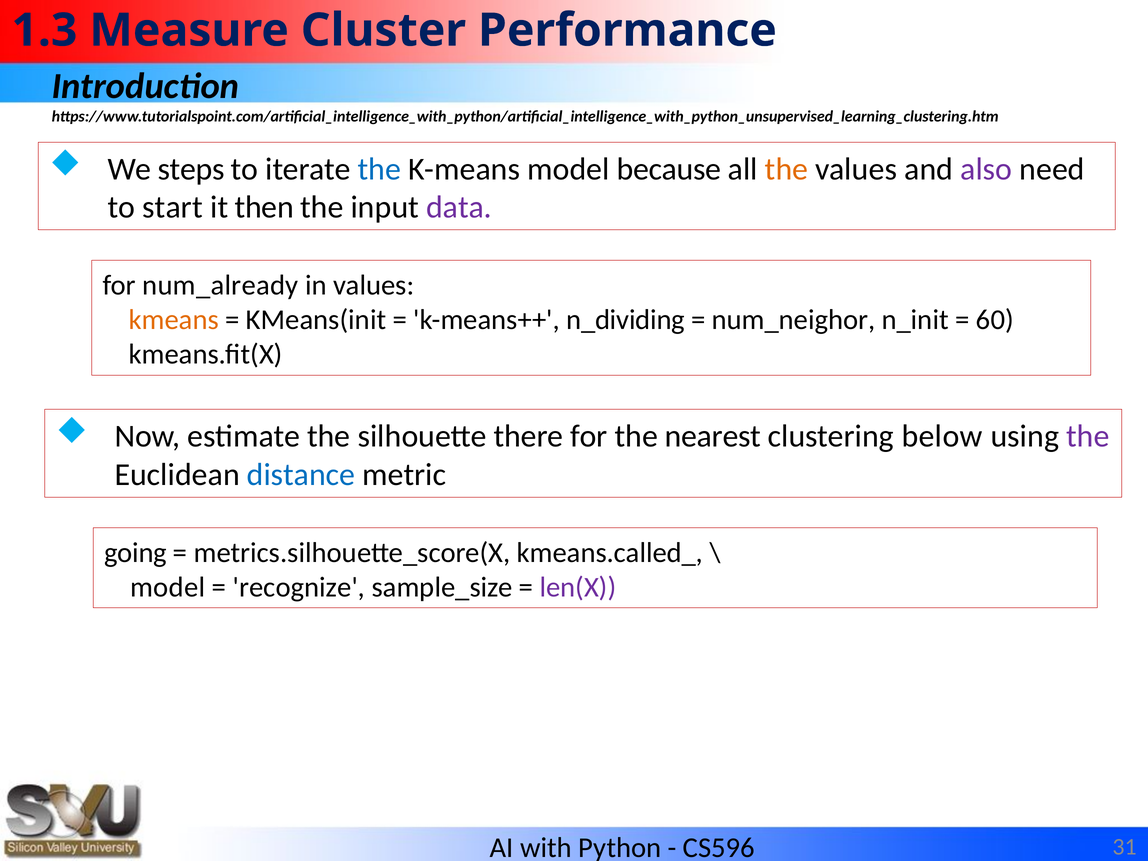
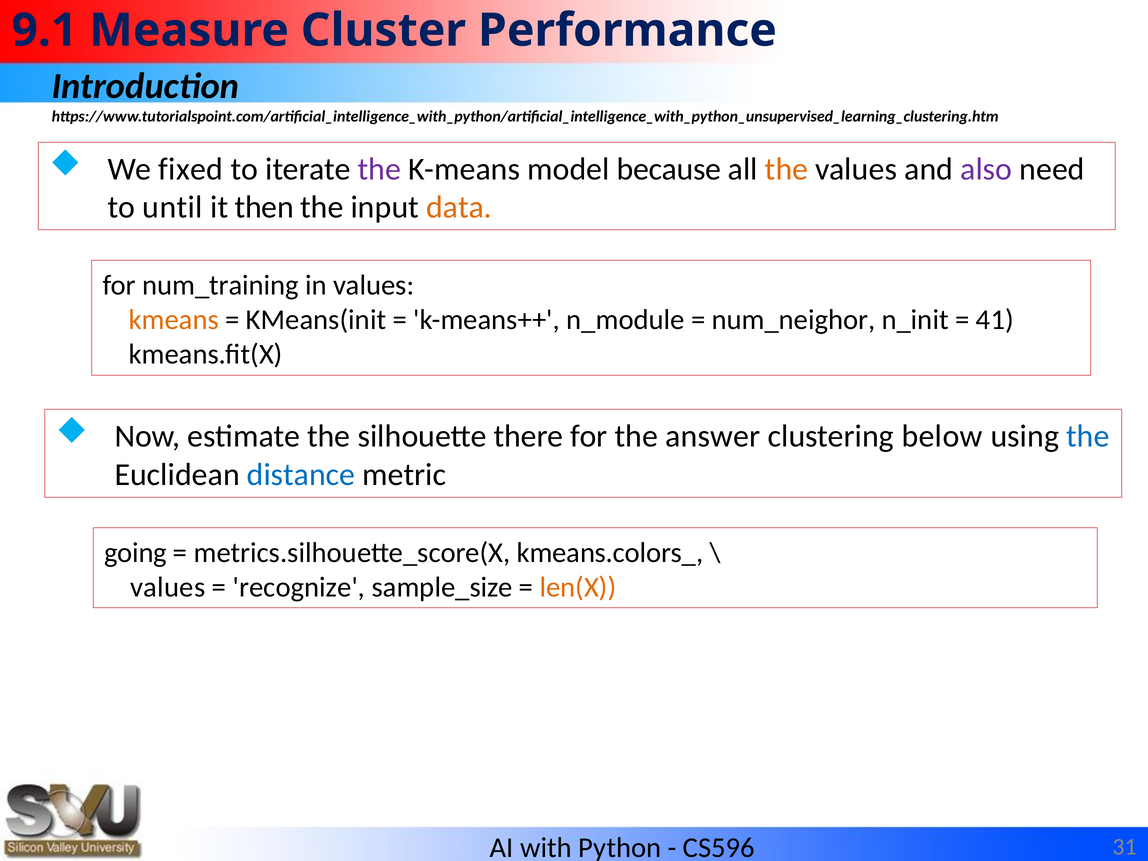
1.3: 1.3 -> 9.1
steps: steps -> fixed
the at (379, 169) colour: blue -> purple
start: start -> until
data colour: purple -> orange
num_already: num_already -> num_training
n_dividing: n_dividing -> n_module
60: 60 -> 41
nearest: nearest -> answer
the at (1088, 436) colour: purple -> blue
kmeans.called_: kmeans.called_ -> kmeans.colors_
model at (168, 587): model -> values
len(X colour: purple -> orange
